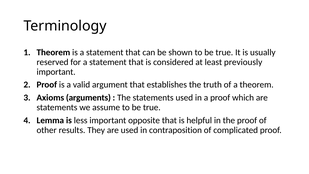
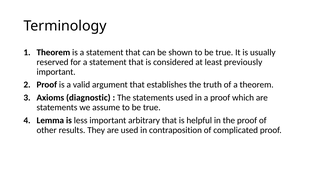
arguments: arguments -> diagnostic
opposite: opposite -> arbitrary
